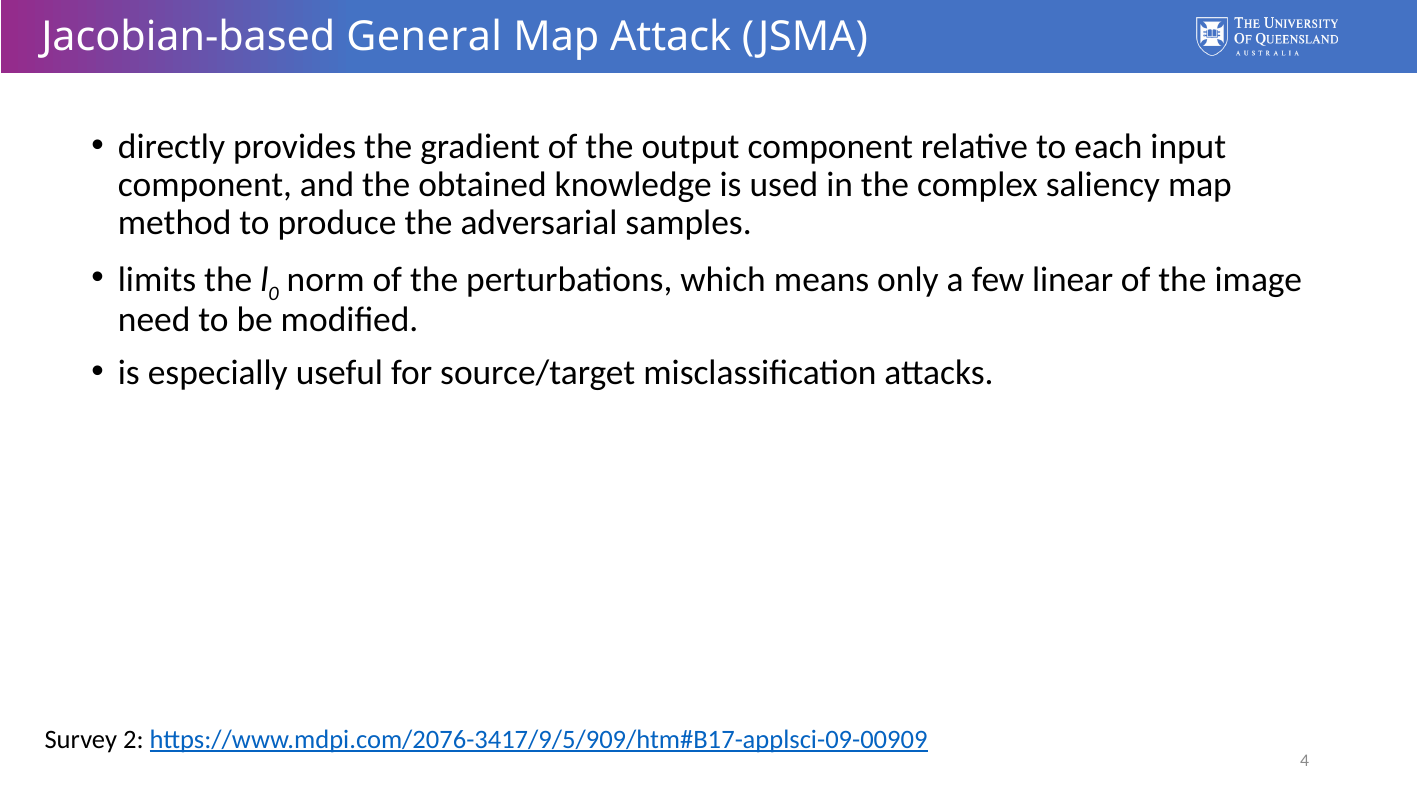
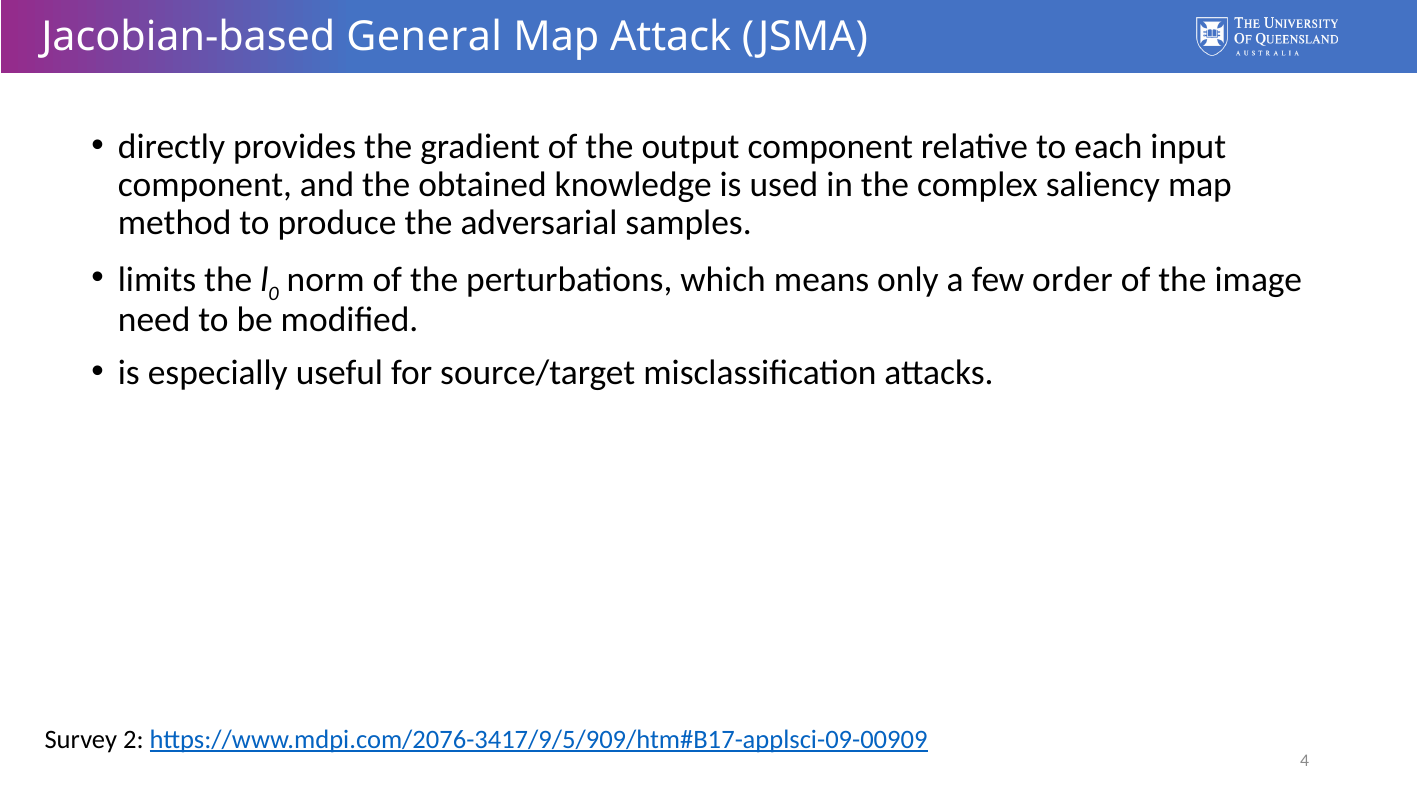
linear: linear -> order
